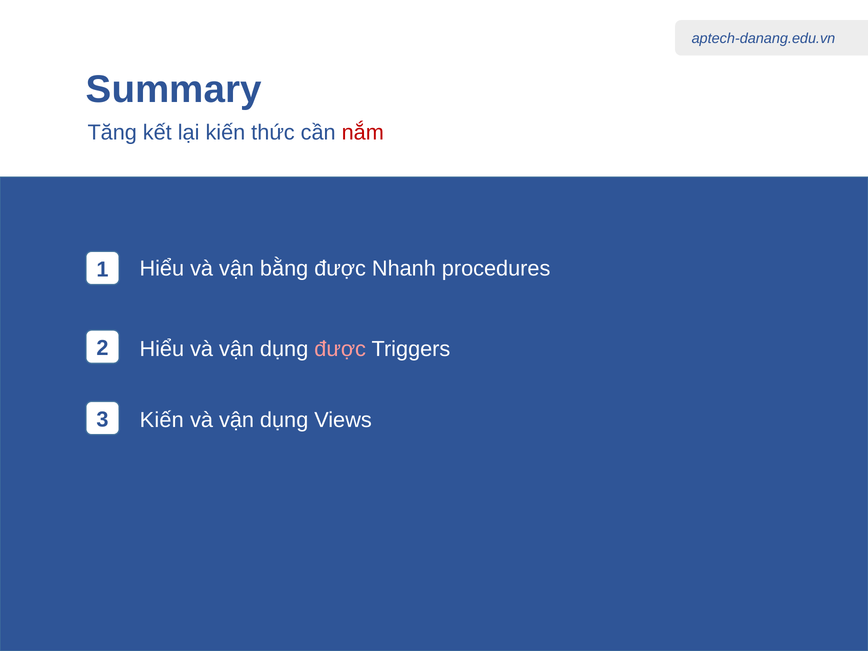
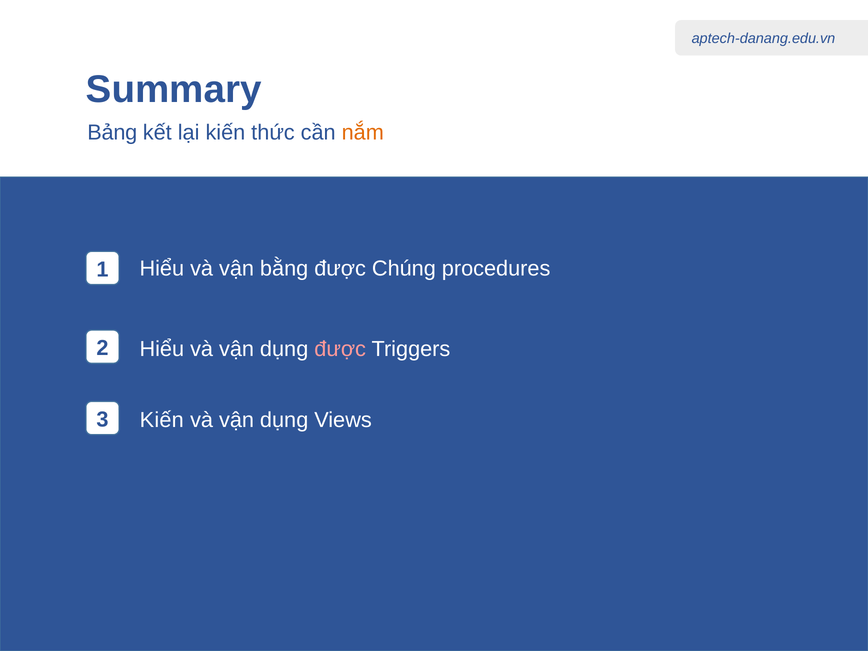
Tăng: Tăng -> Bảng
nắm colour: red -> orange
Nhanh: Nhanh -> Chúng
